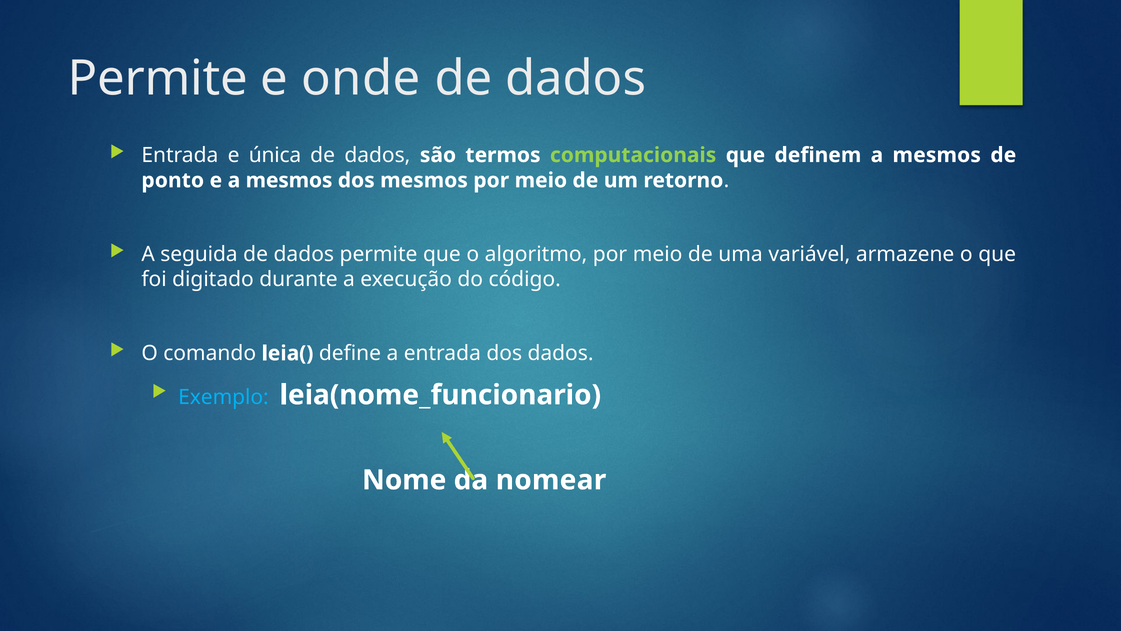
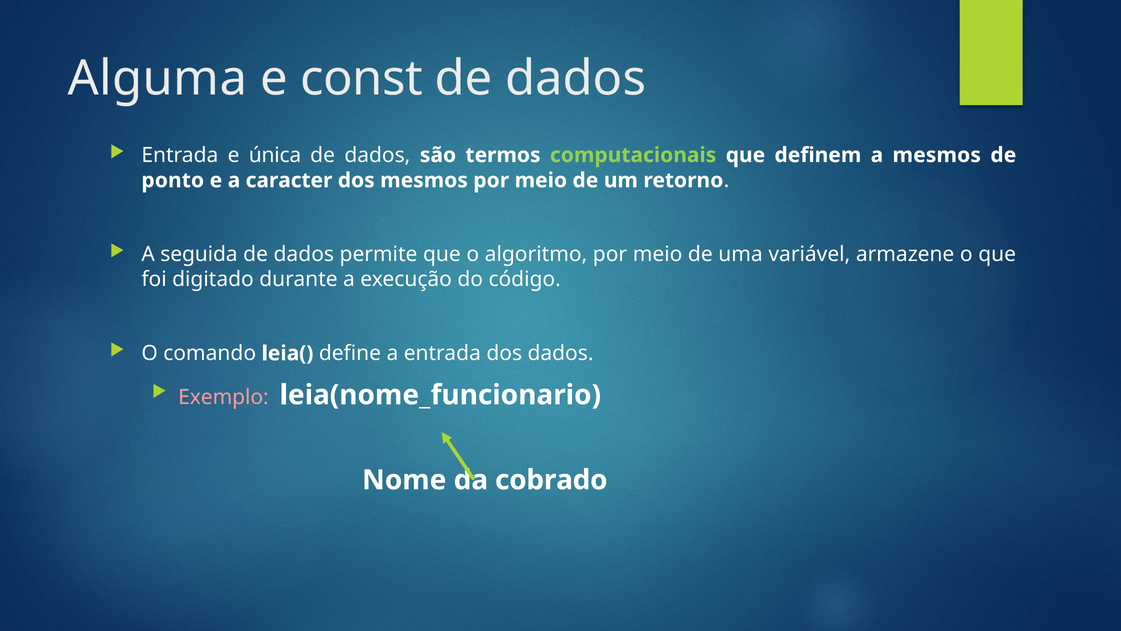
Permite at (158, 79): Permite -> Alguma
onde: onde -> const
e a mesmos: mesmos -> caracter
Exemplo colour: light blue -> pink
nomear: nomear -> cobrado
